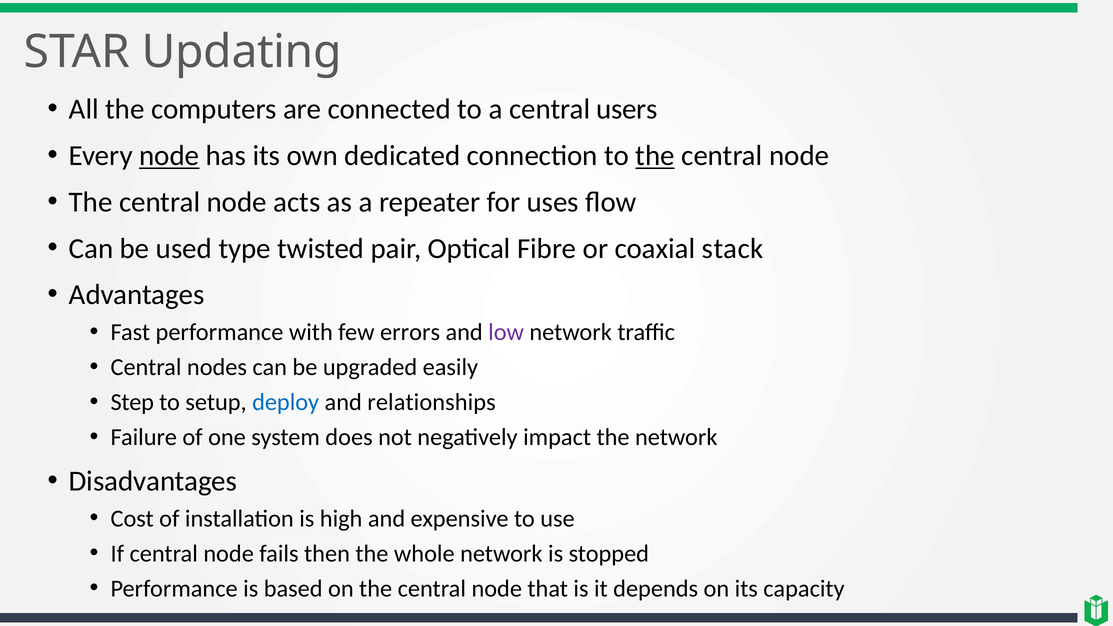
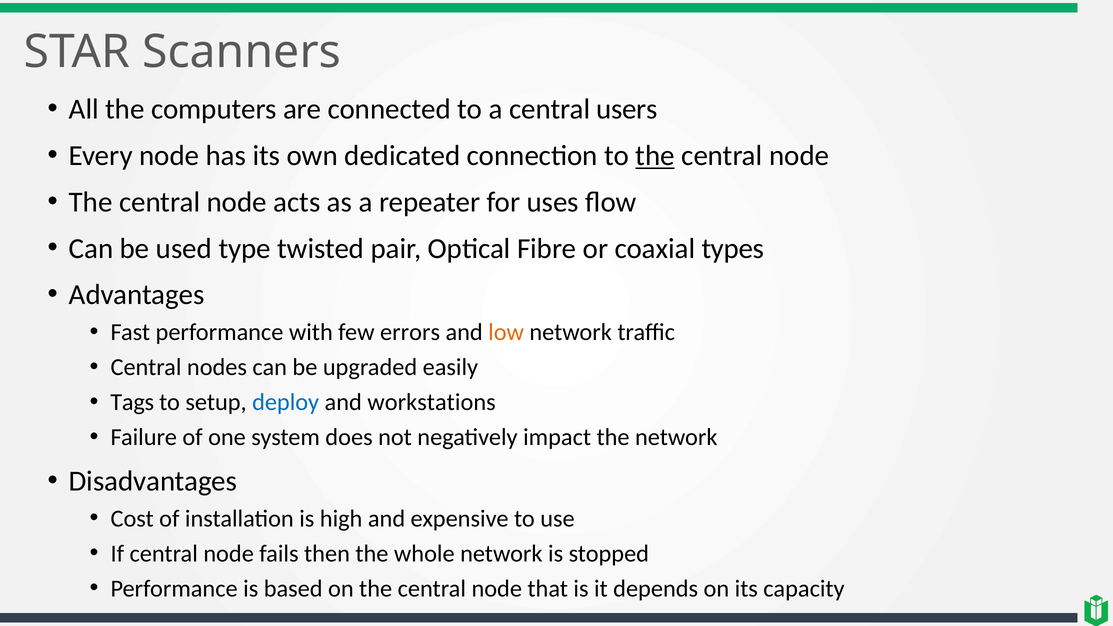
Updating: Updating -> Scanners
node at (169, 156) underline: present -> none
stack: stack -> types
low colour: purple -> orange
Step: Step -> Tags
relationships: relationships -> workstations
